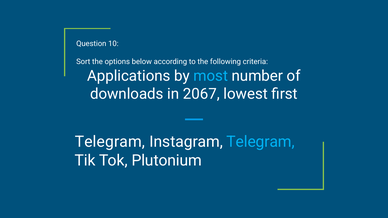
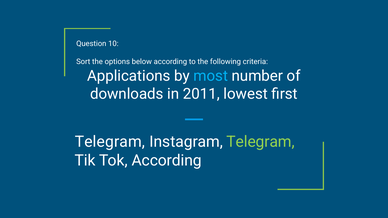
2067: 2067 -> 2011
Telegram at (261, 142) colour: light blue -> light green
Tok Plutonium: Plutonium -> According
